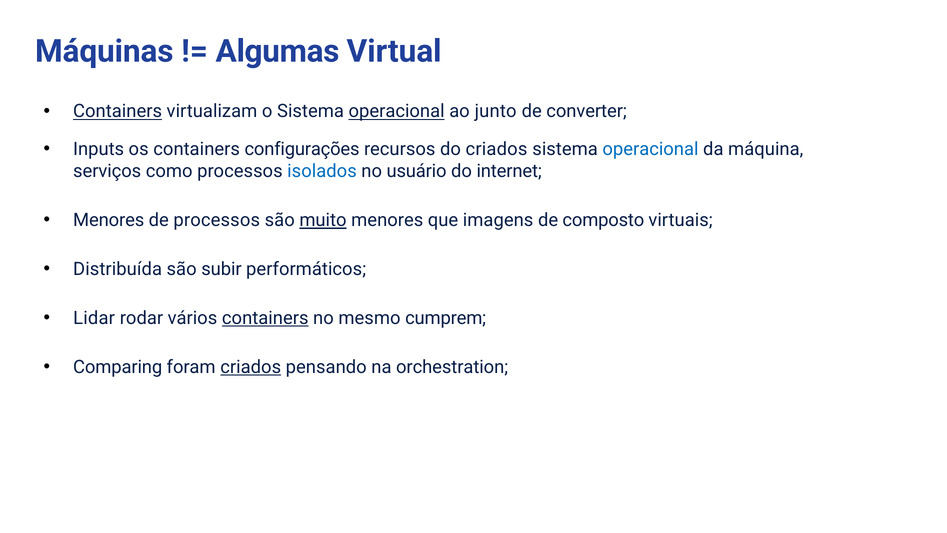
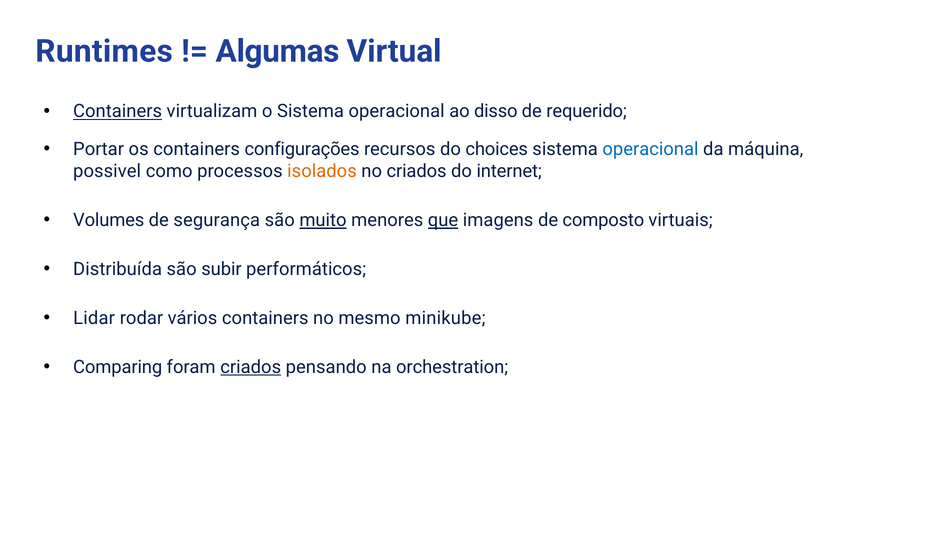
Máquinas: Máquinas -> Runtimes
operacional at (397, 111) underline: present -> none
junto: junto -> disso
converter: converter -> requerido
Inputs: Inputs -> Portar
do criados: criados -> choices
serviços: serviços -> possivel
isolados colour: blue -> orange
no usuário: usuário -> criados
Menores at (109, 220): Menores -> Volumes
de processos: processos -> segurança
que underline: none -> present
containers at (265, 318) underline: present -> none
cumprem: cumprem -> minikube
